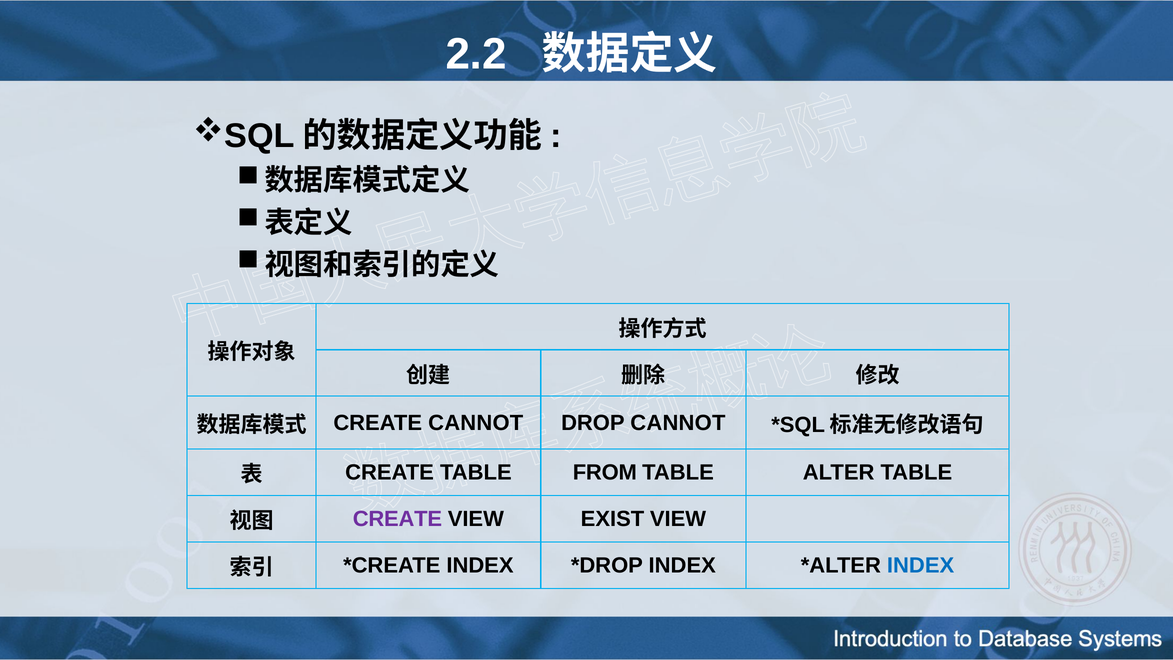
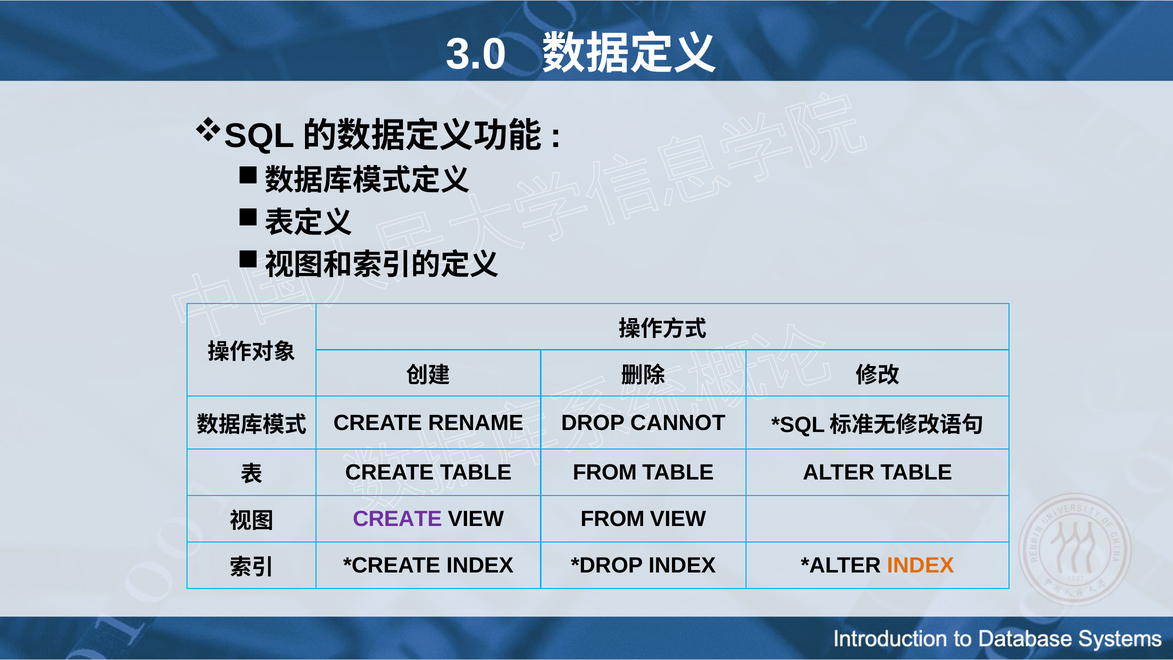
2.2: 2.2 -> 3.0
CREATE CANNOT: CANNOT -> RENAME
VIEW EXIST: EXIST -> FROM
INDEX at (921, 565) colour: blue -> orange
